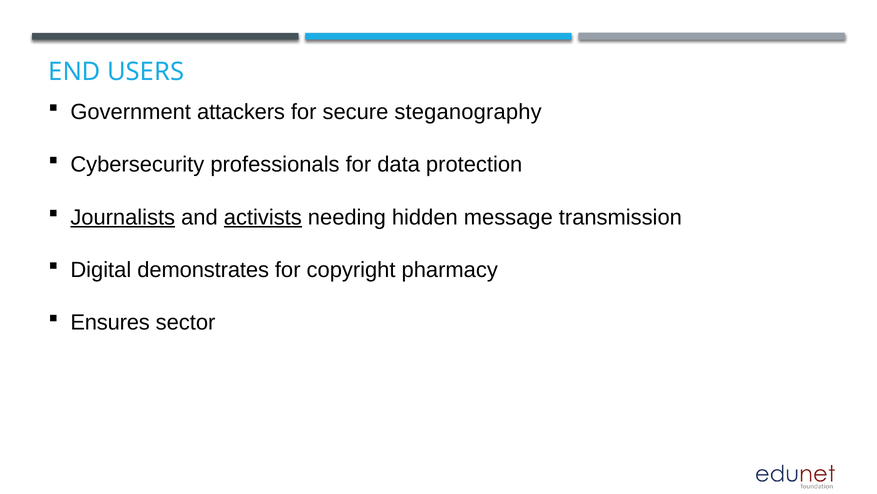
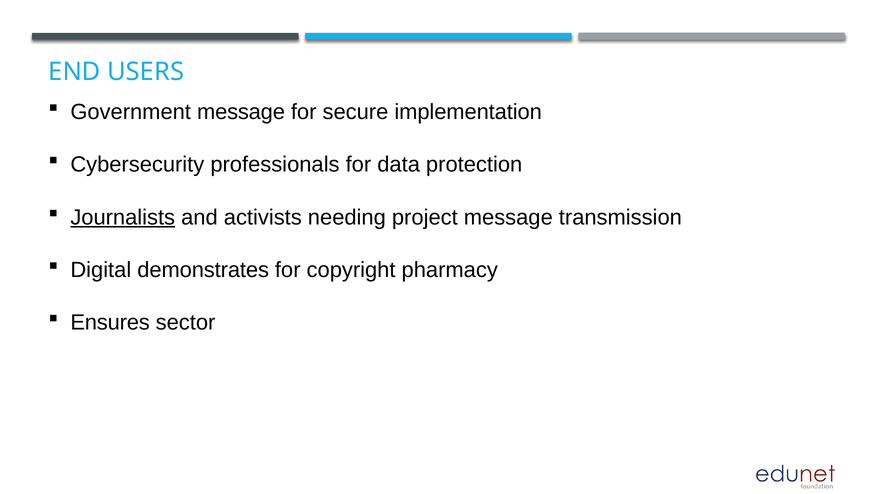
Government attackers: attackers -> message
steganography: steganography -> implementation
activists underline: present -> none
hidden: hidden -> project
